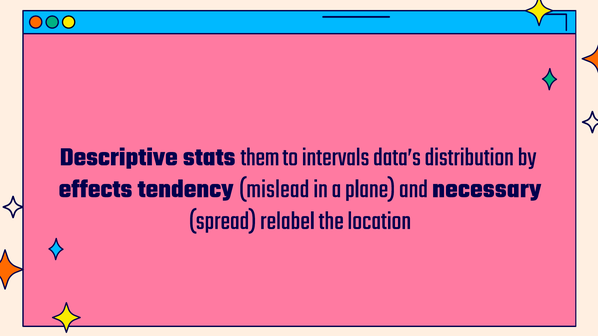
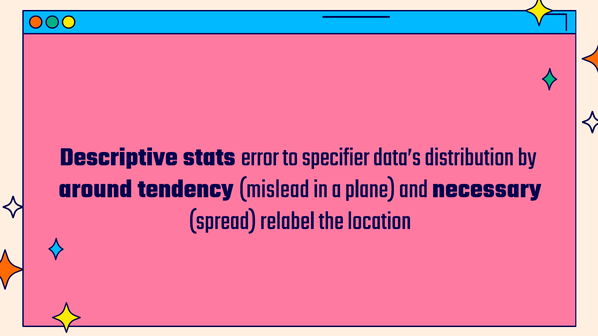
them: them -> error
intervals: intervals -> specifier
effects: effects -> around
